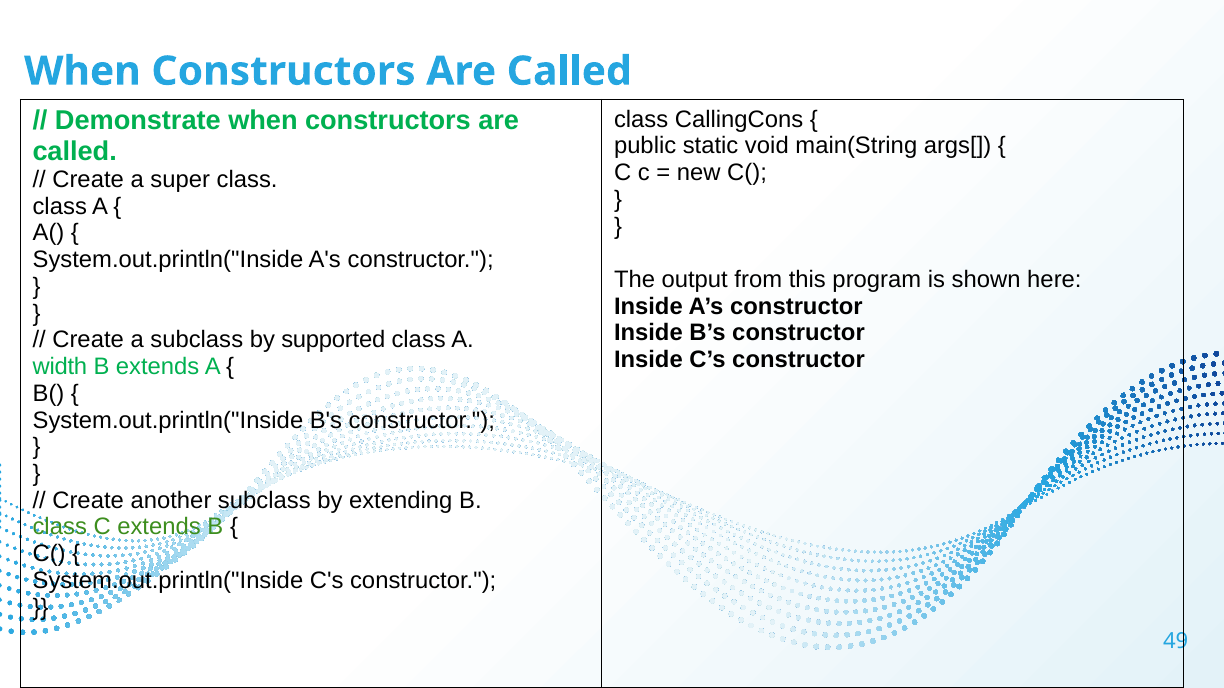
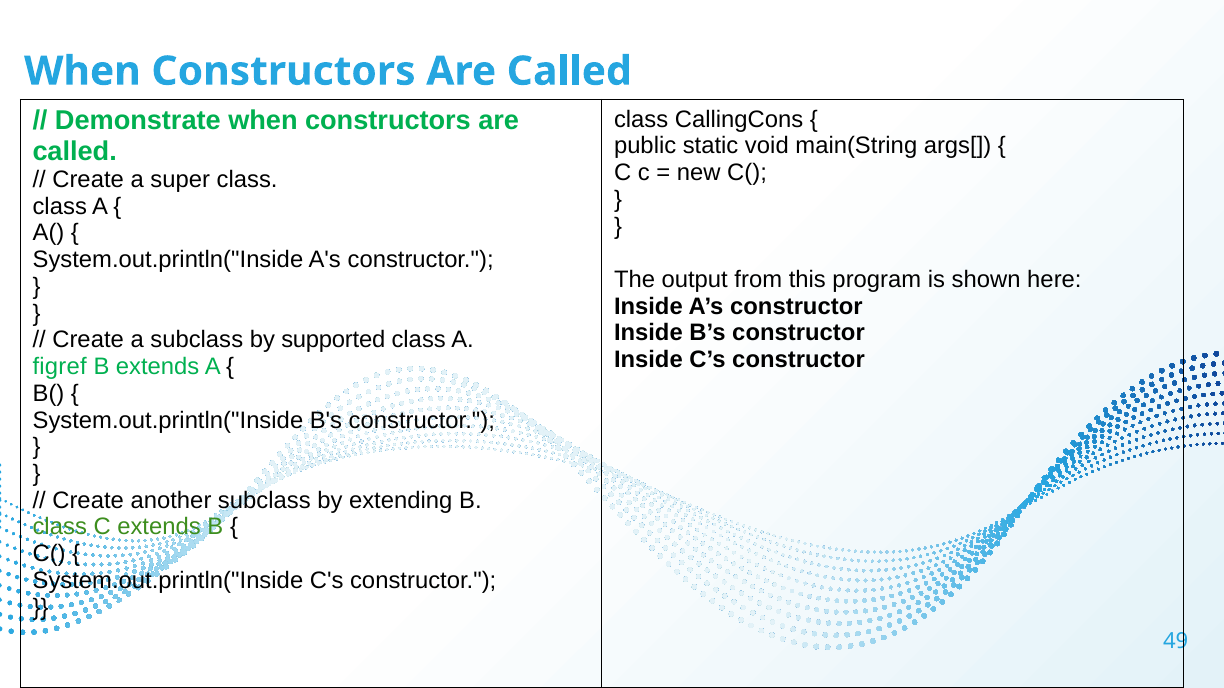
width: width -> figref
